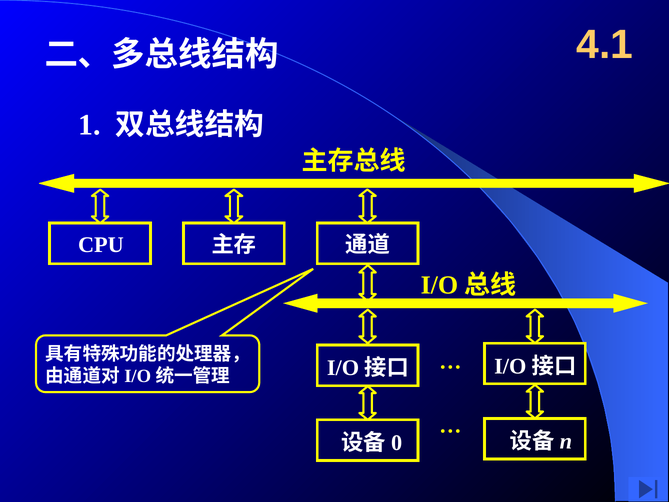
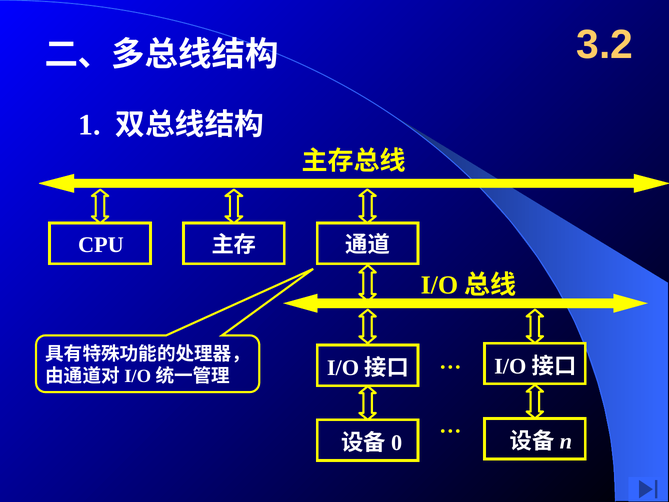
4.1: 4.1 -> 3.2
